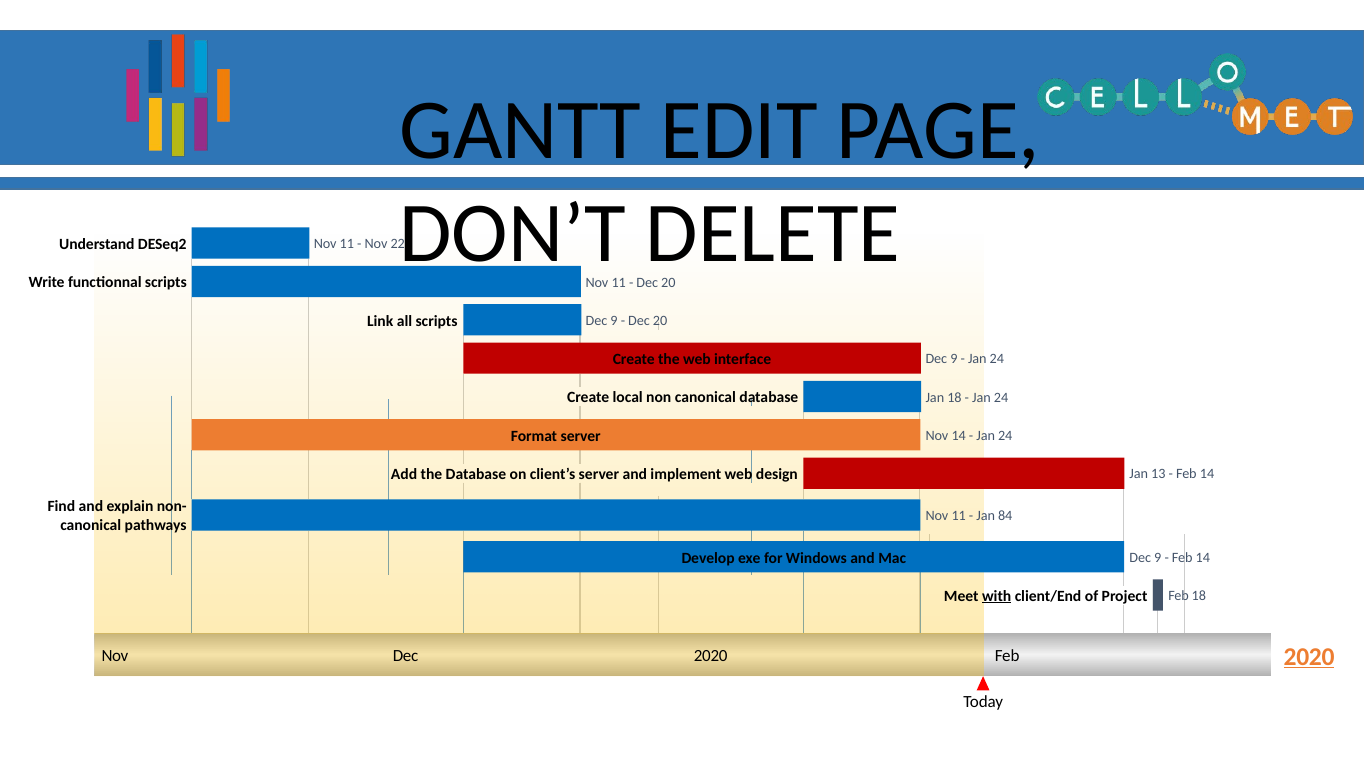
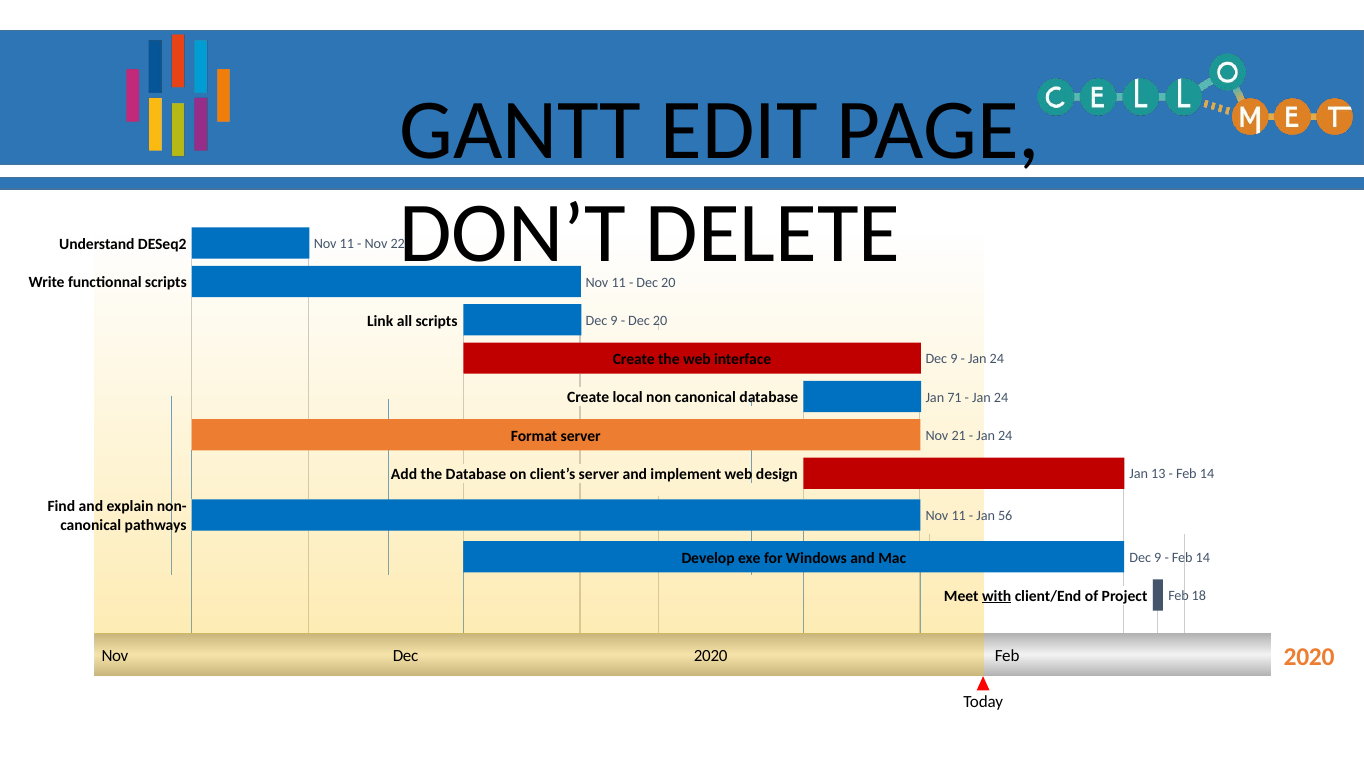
Jan 18: 18 -> 71
Nov 14: 14 -> 21
84: 84 -> 56
2020 at (1309, 657) underline: present -> none
